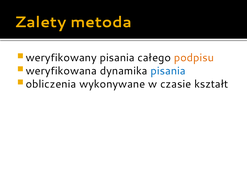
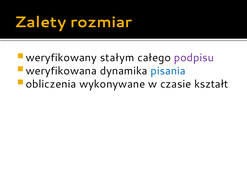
metoda: metoda -> rozmiar
pisania at (117, 58): pisania -> stałym
podpisu colour: orange -> purple
